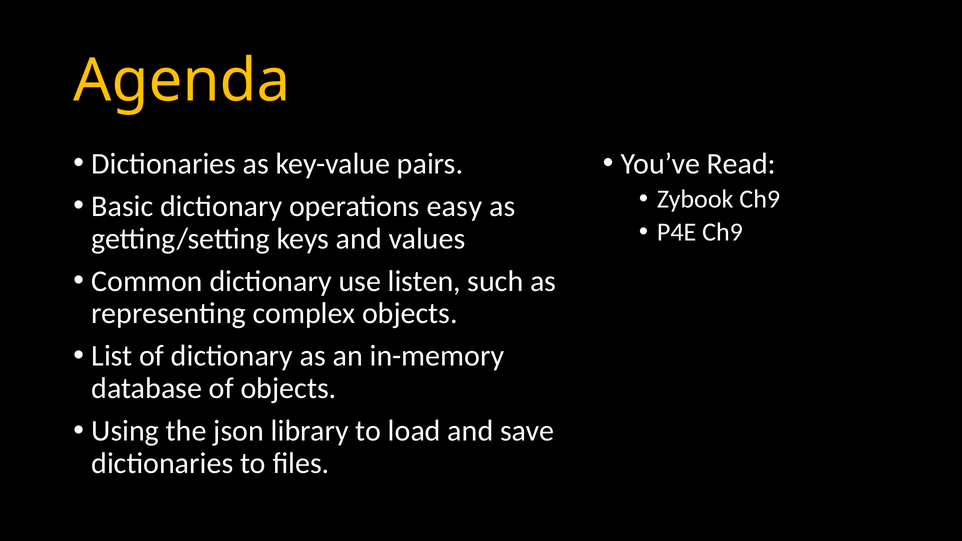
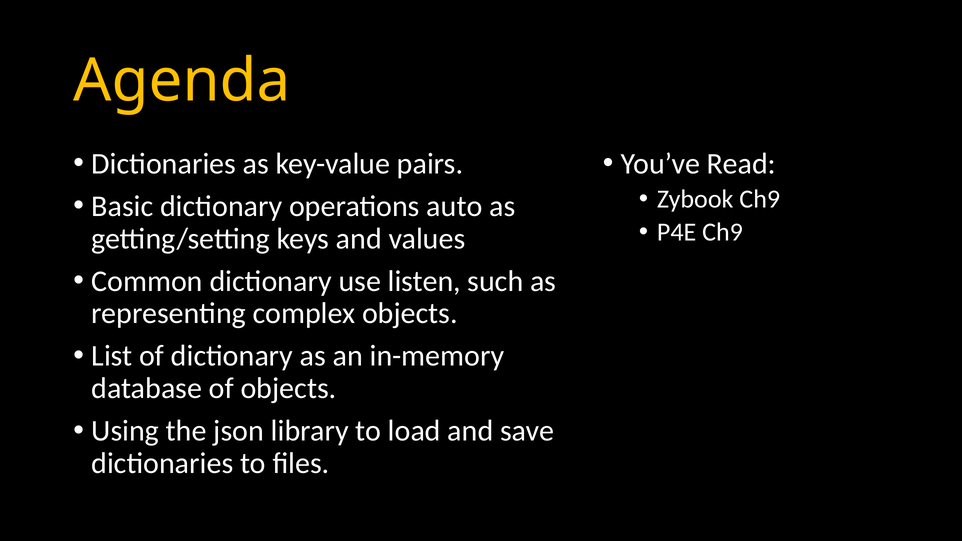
easy: easy -> auto
